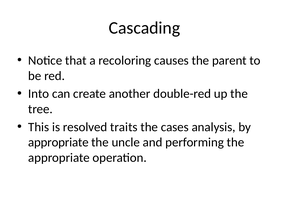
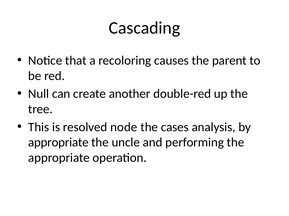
Into: Into -> Null
traits: traits -> node
